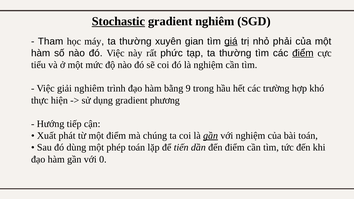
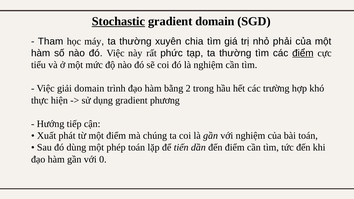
gradient nghiêm: nghiêm -> domain
gian: gian -> chia
giá underline: present -> none
giải nghiêm: nghiêm -> domain
9: 9 -> 2
gần underline: present -> none
